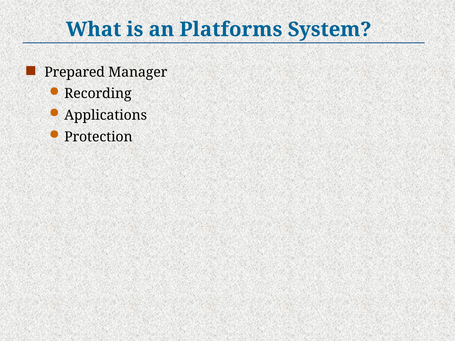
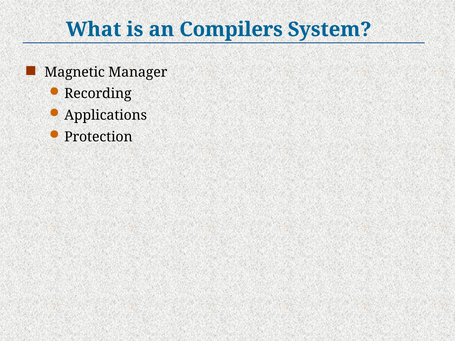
Platforms: Platforms -> Compilers
Prepared: Prepared -> Magnetic
